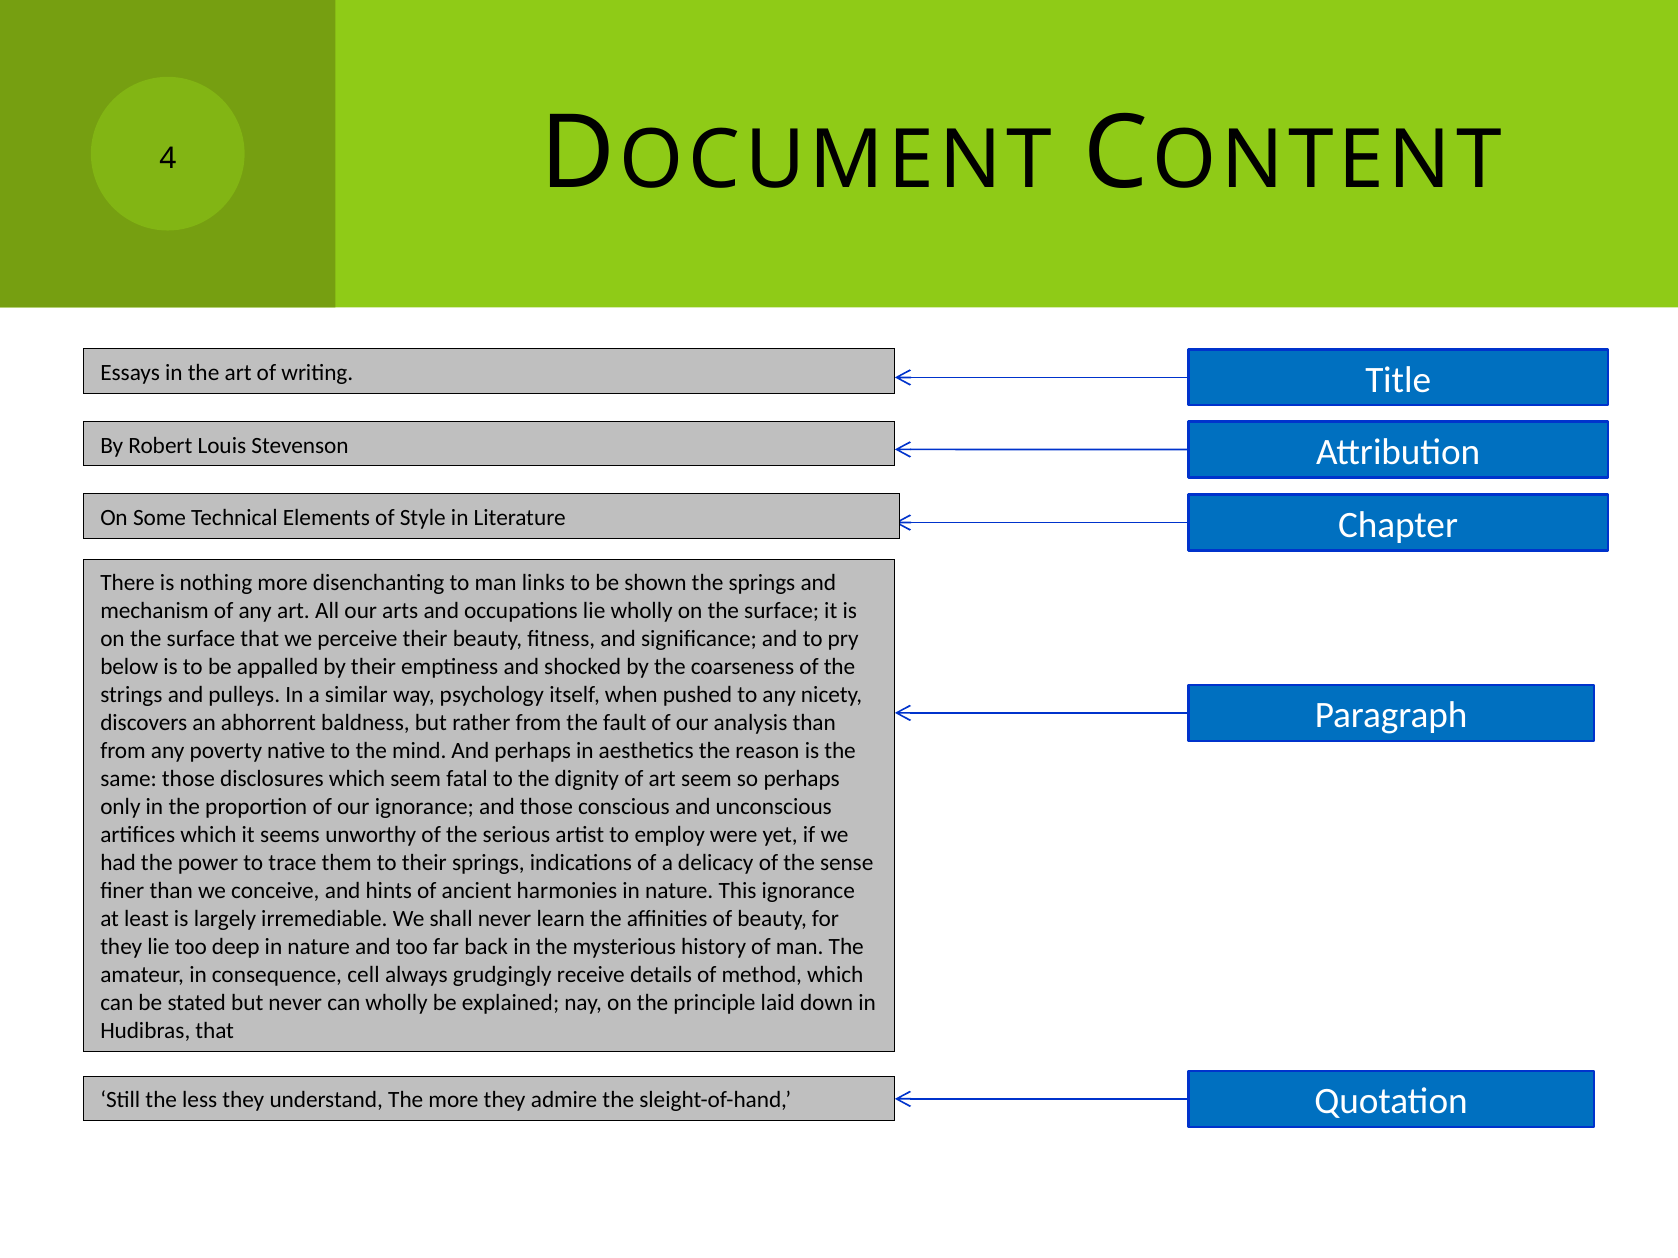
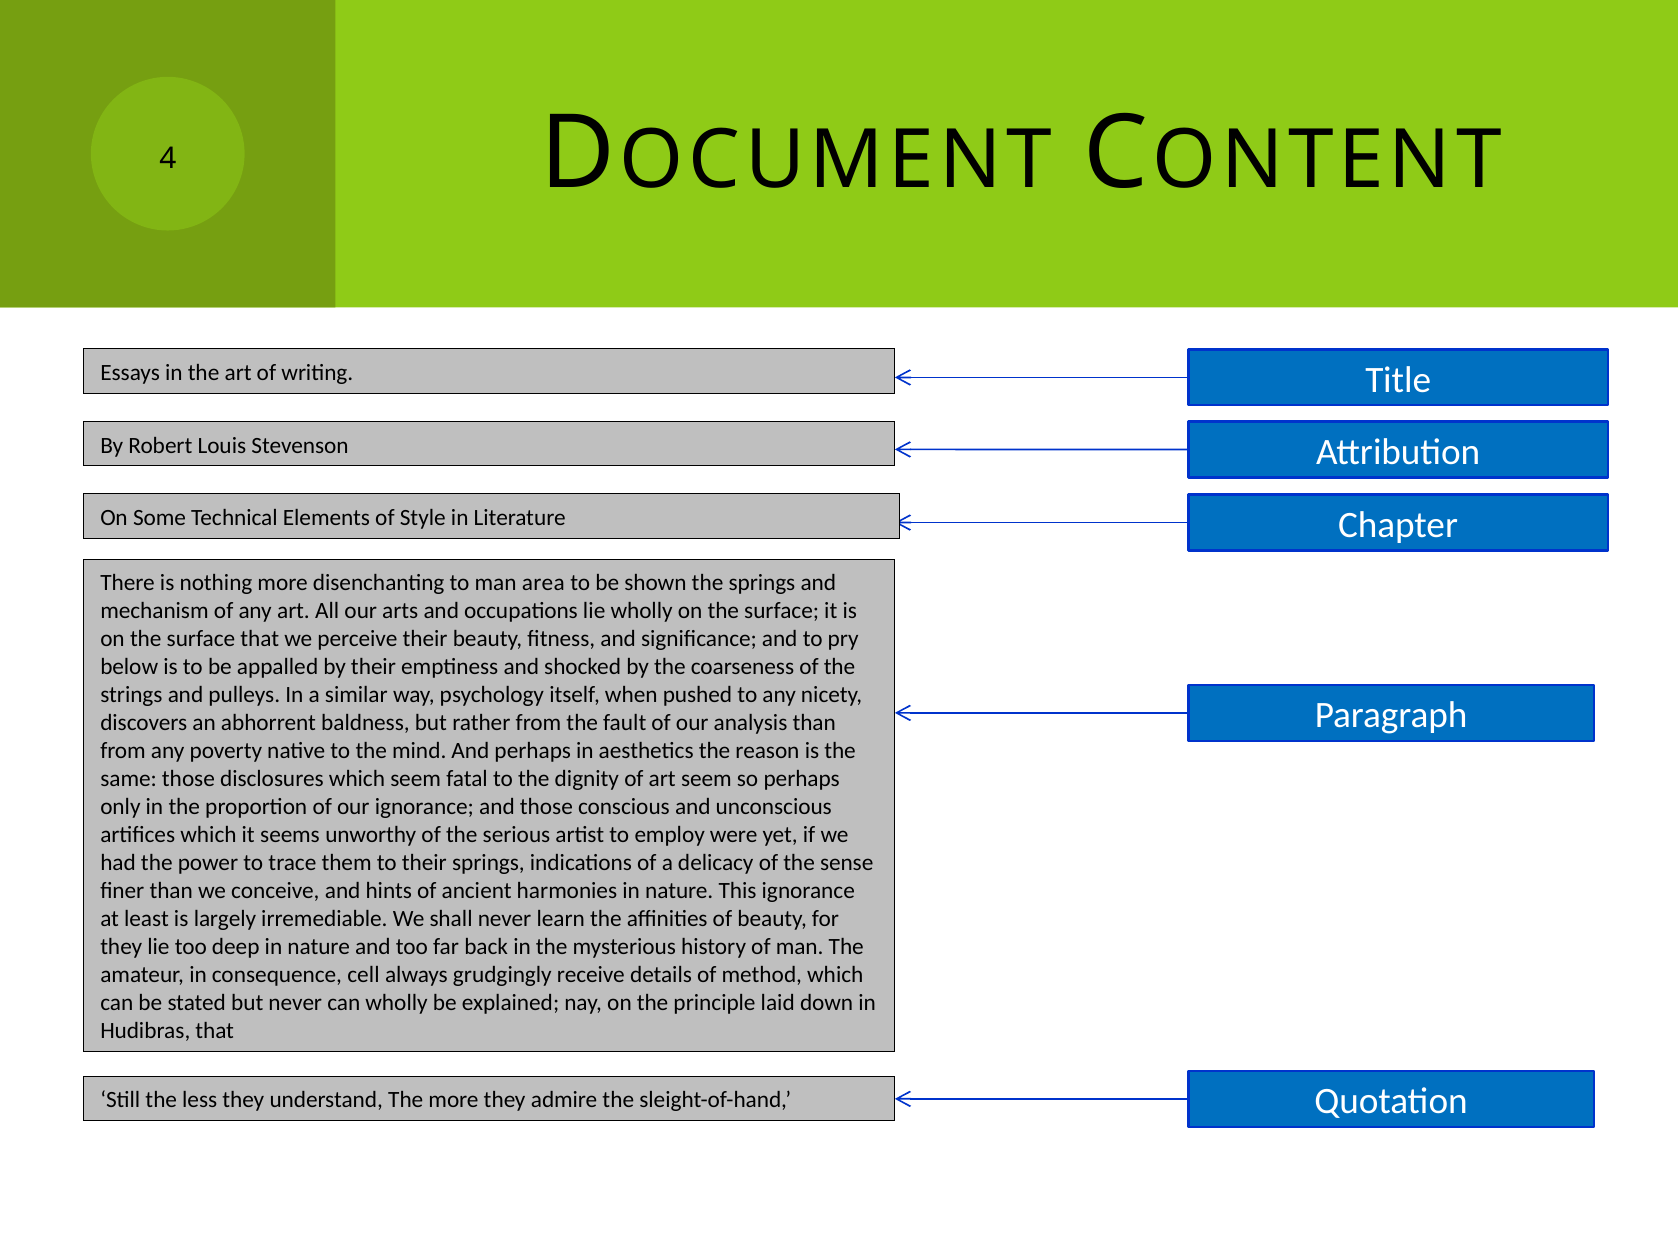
links: links -> area
